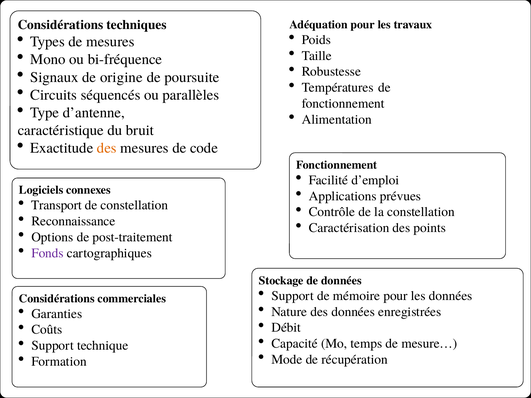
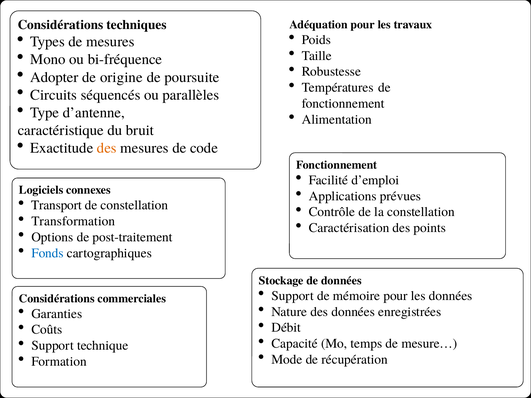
Signaux: Signaux -> Adopter
Reconnaissance: Reconnaissance -> Transformation
Fonds colour: purple -> blue
